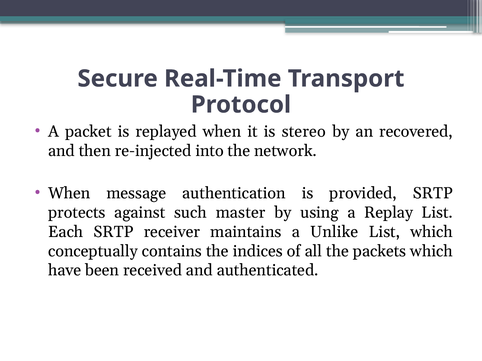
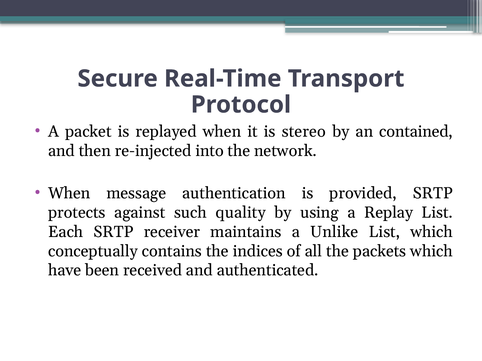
recovered: recovered -> contained
master: master -> quality
